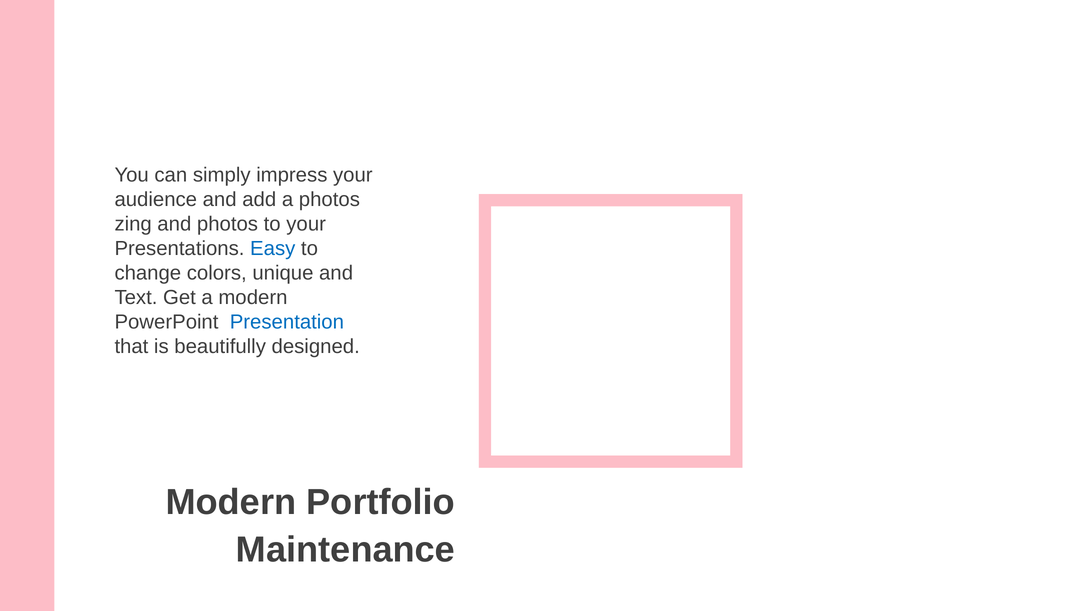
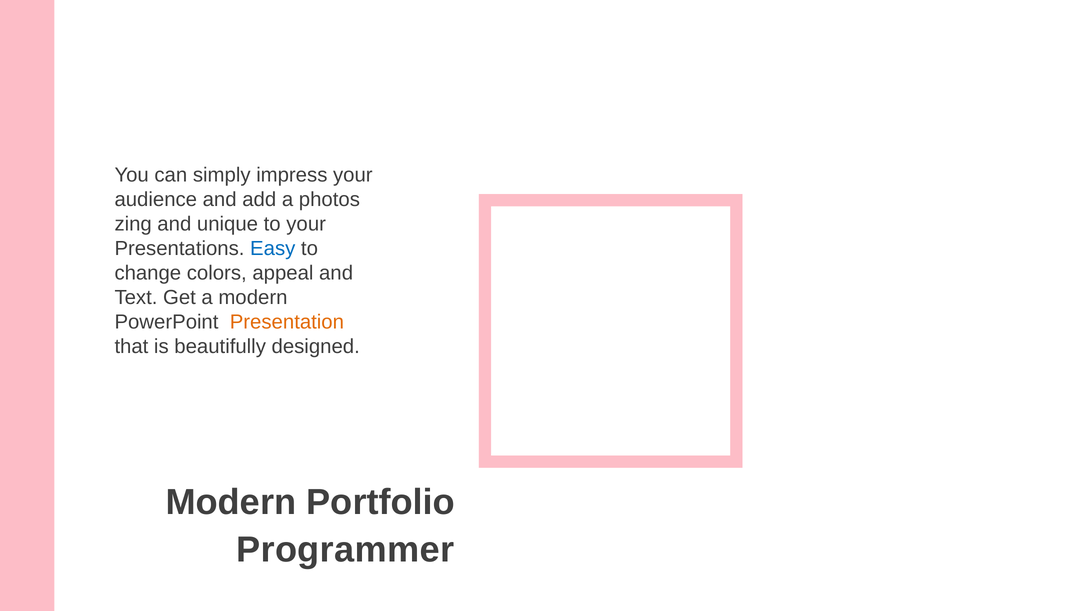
and photos: photos -> unique
unique: unique -> appeal
Presentation colour: blue -> orange
Maintenance: Maintenance -> Programmer
